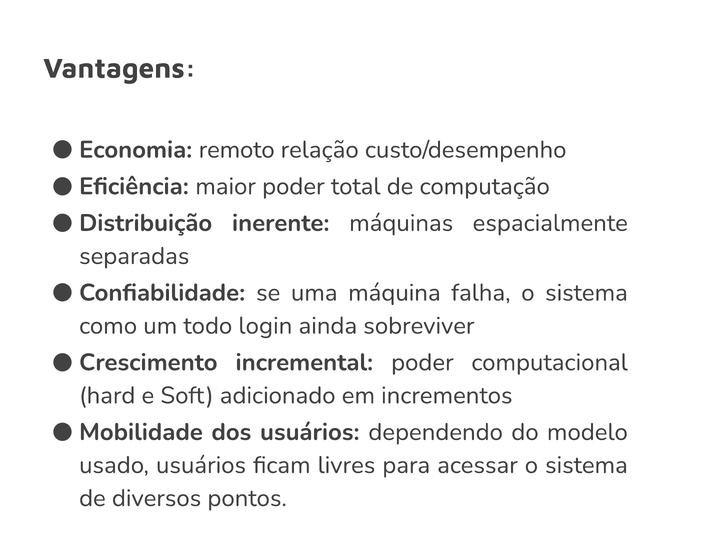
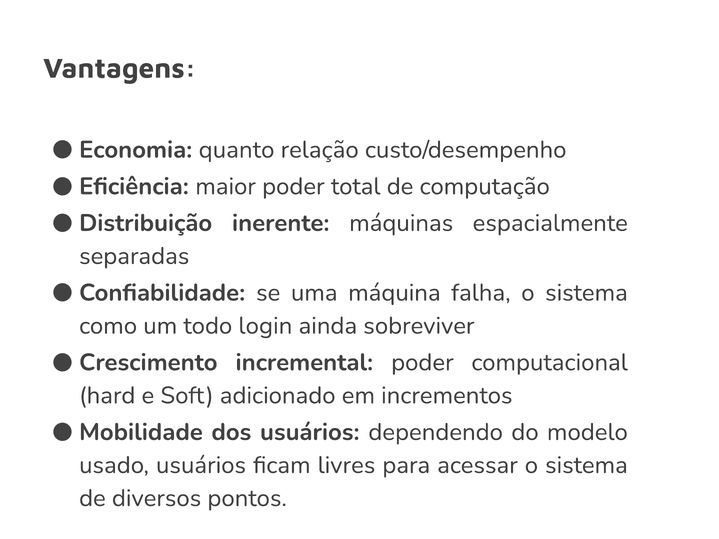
remoto: remoto -> quanto
